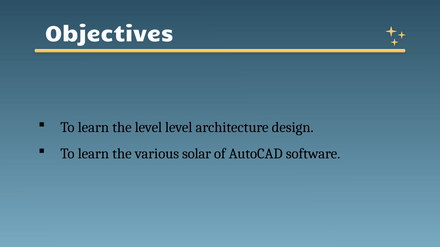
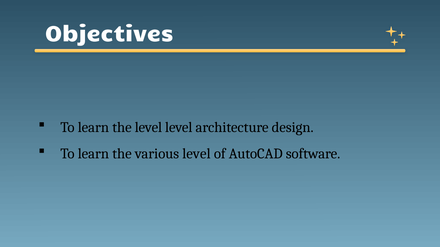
various solar: solar -> level
